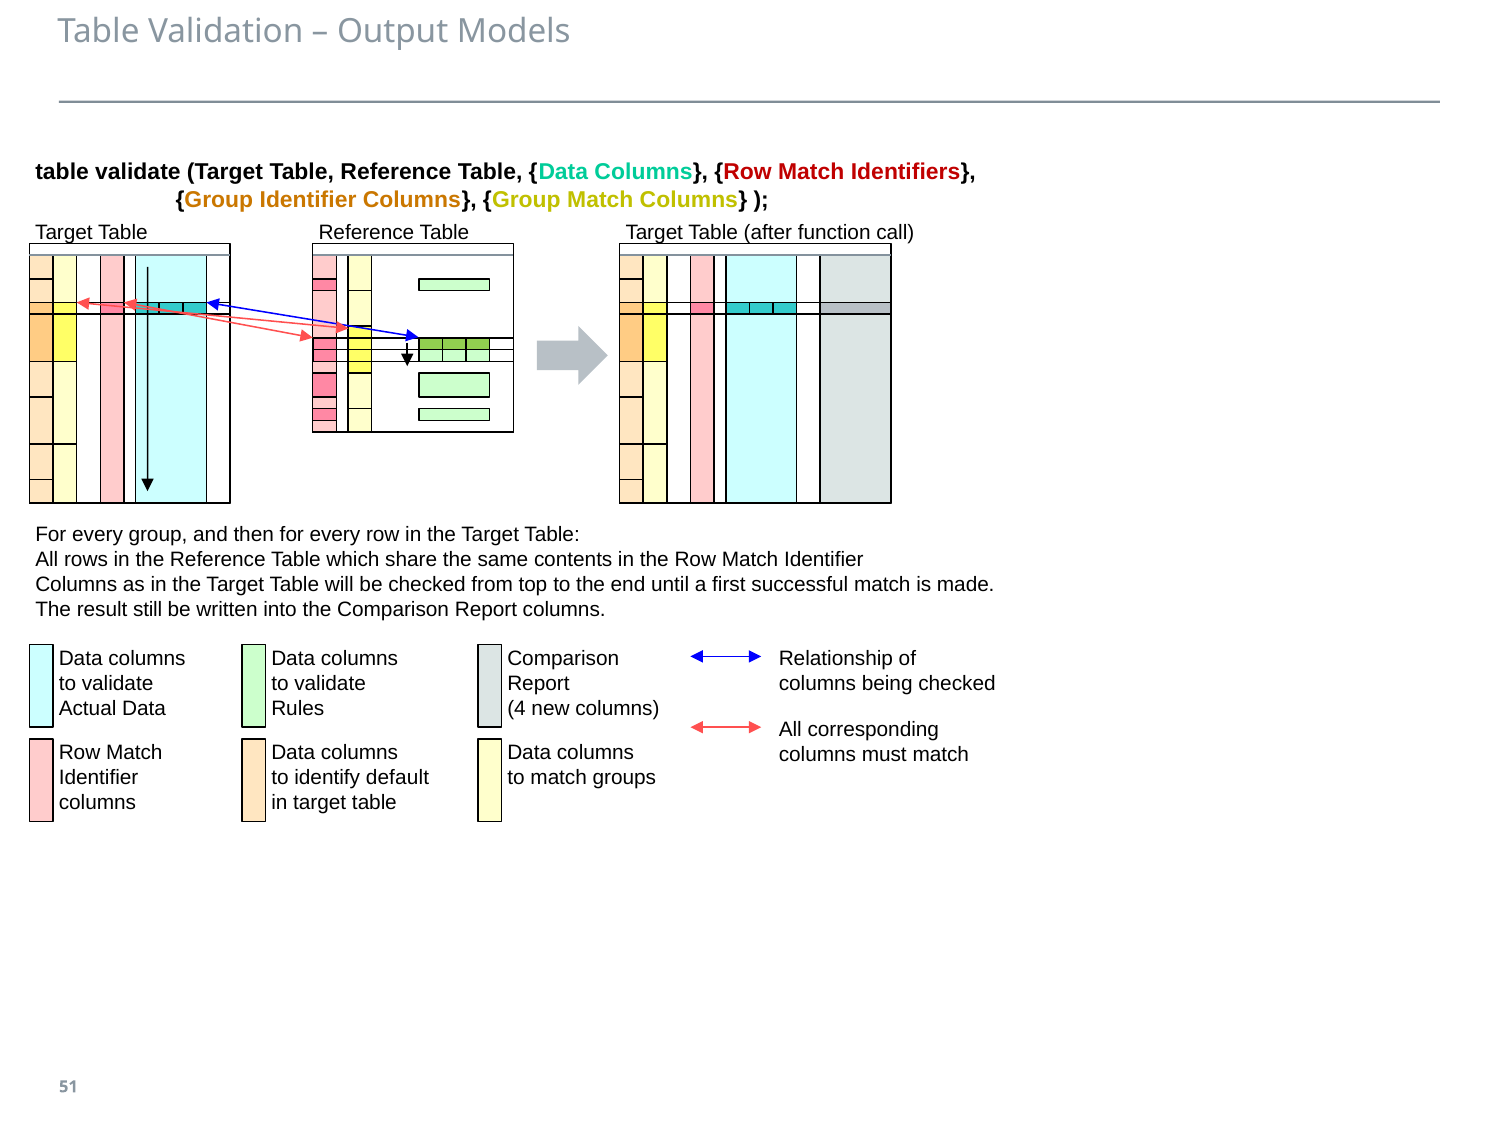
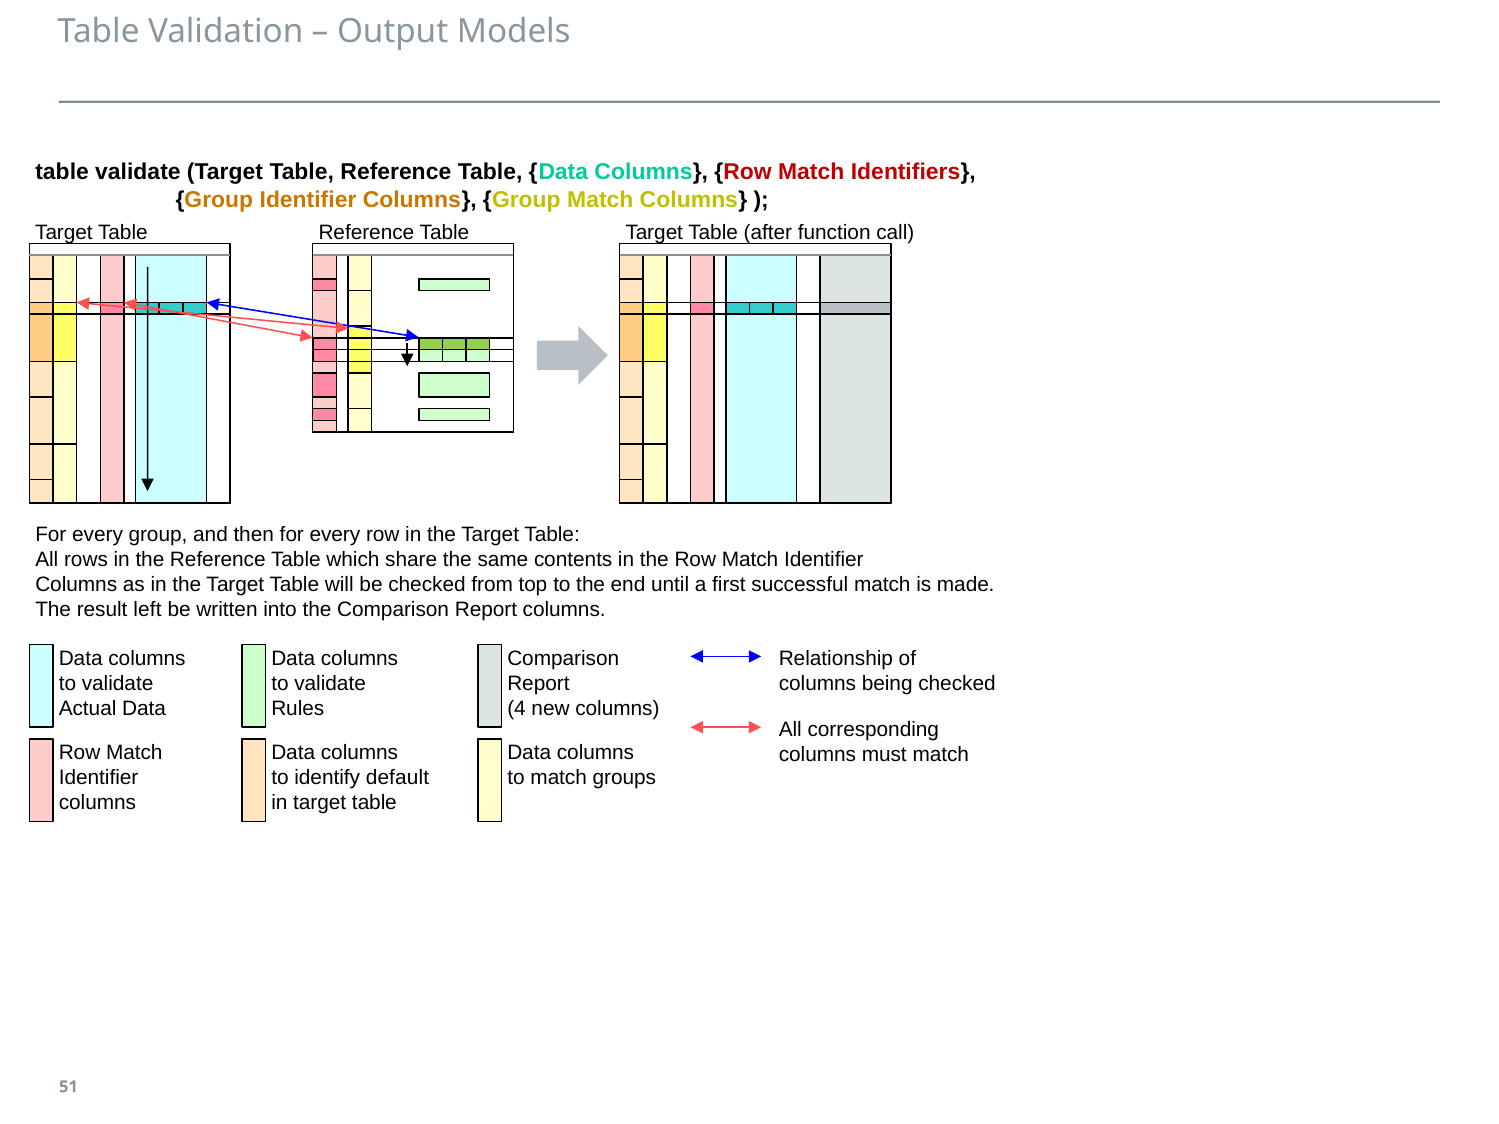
still: still -> left
